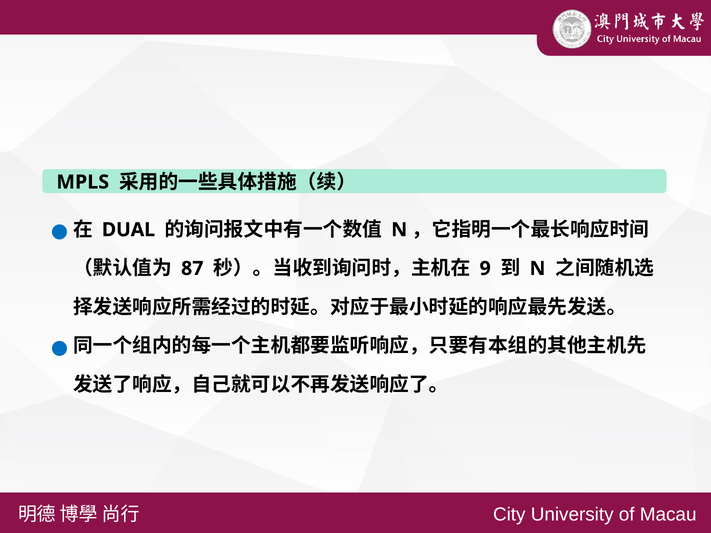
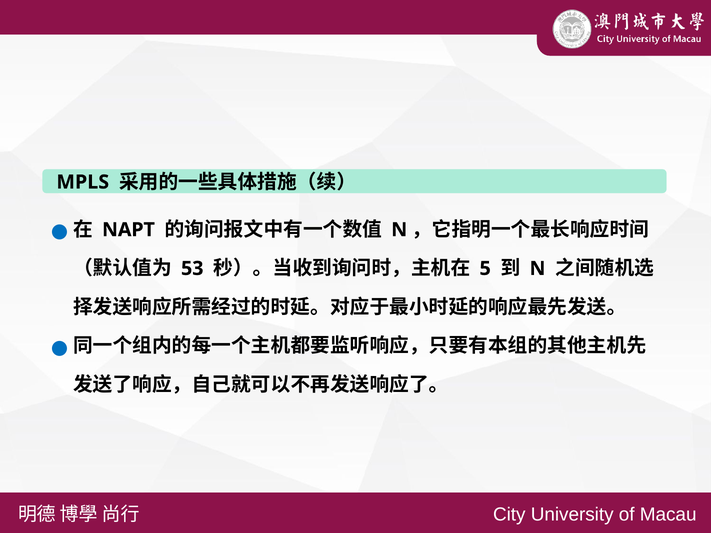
DUAL: DUAL -> NAPT
87: 87 -> 53
9: 9 -> 5
